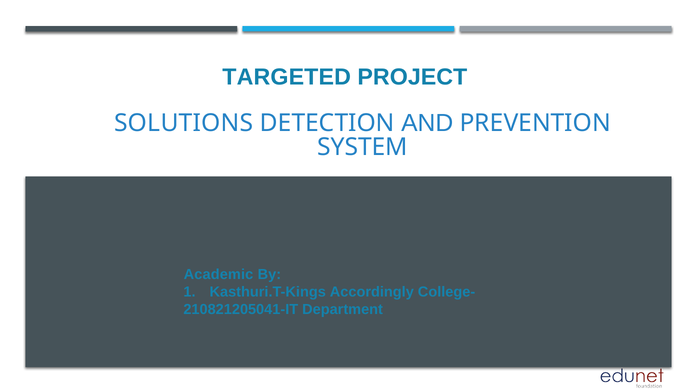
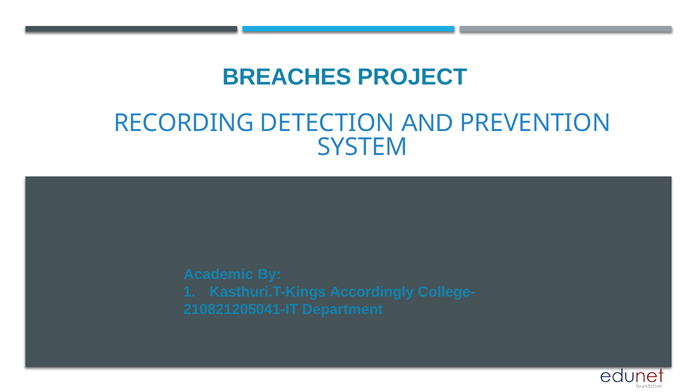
TARGETED: TARGETED -> BREACHES
SOLUTIONS: SOLUTIONS -> RECORDING
